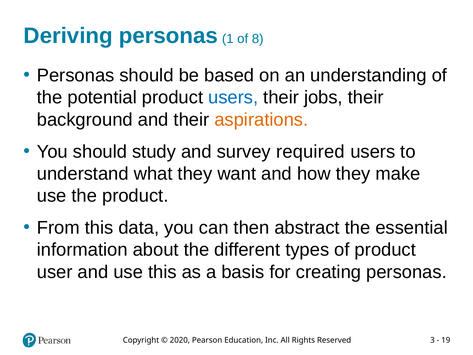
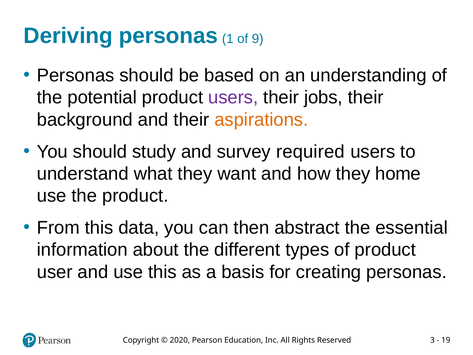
8: 8 -> 9
users at (233, 97) colour: blue -> purple
make: make -> home
